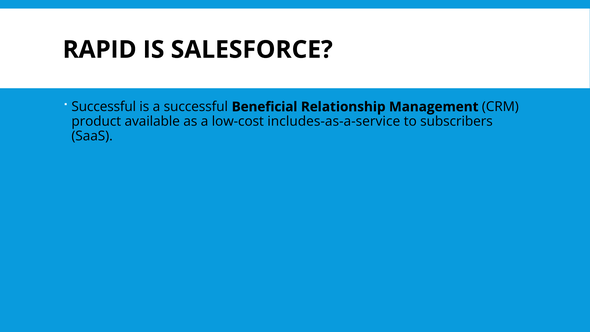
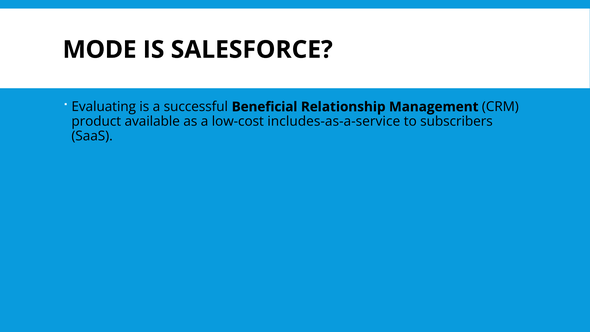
RAPID: RAPID -> MODE
Successful at (104, 107): Successful -> Evaluating
